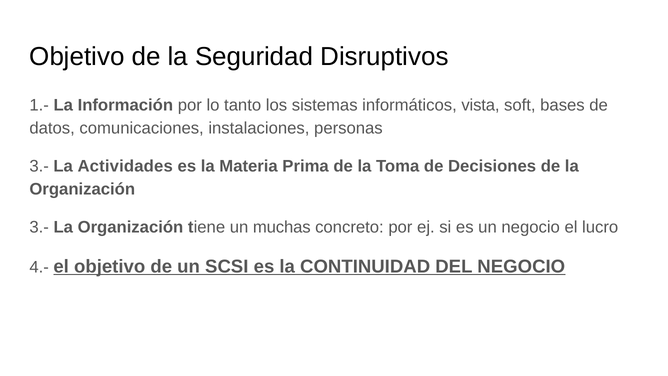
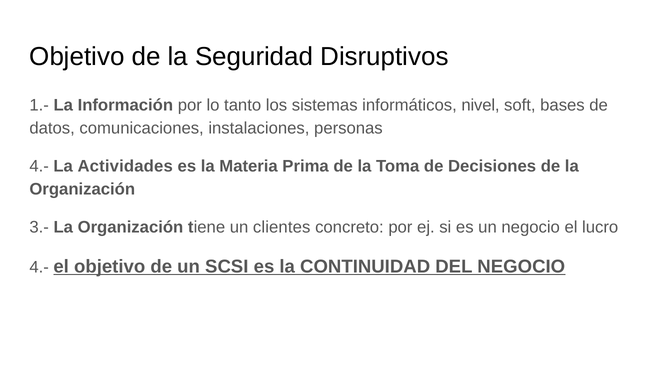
vista: vista -> nivel
3.- at (39, 166): 3.- -> 4.-
muchas: muchas -> clientes
